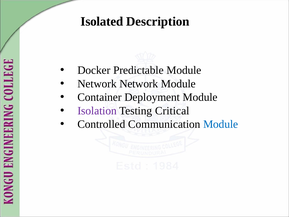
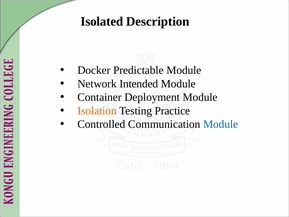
Network Network: Network -> Intended
Isolation colour: purple -> orange
Critical: Critical -> Practice
